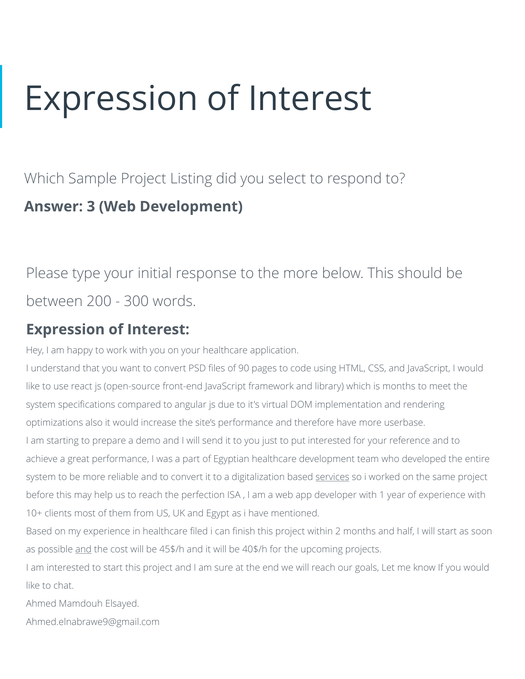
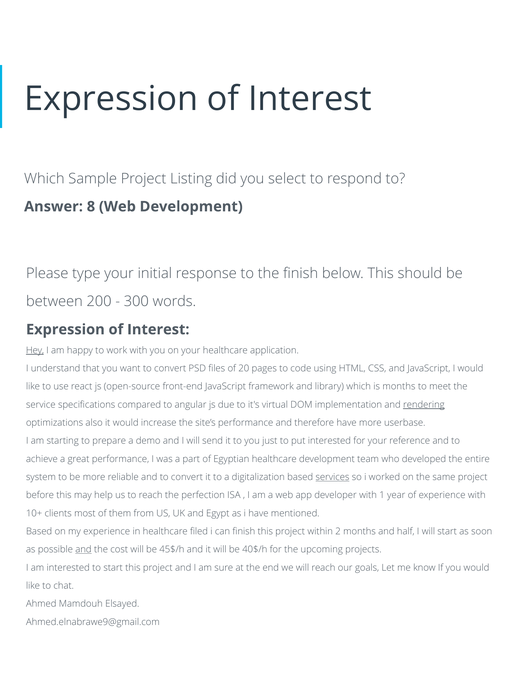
3: 3 -> 8
the more: more -> finish
Hey underline: none -> present
90: 90 -> 20
system at (41, 405): system -> service
rendering underline: none -> present
